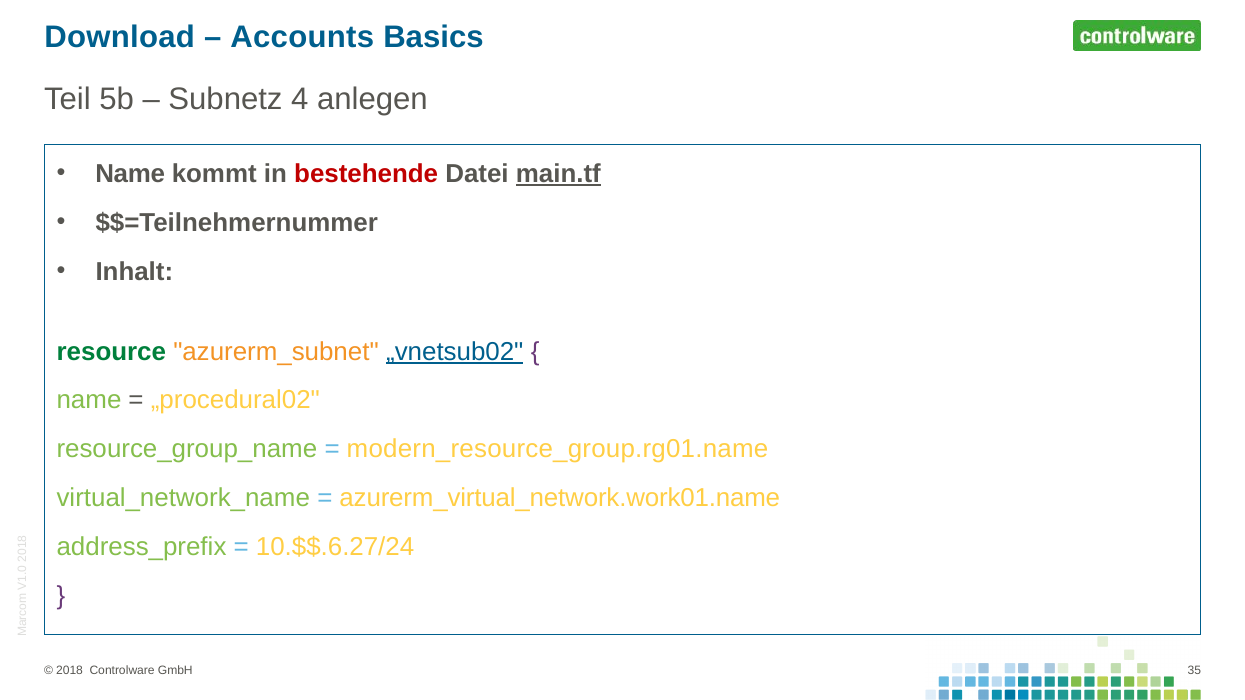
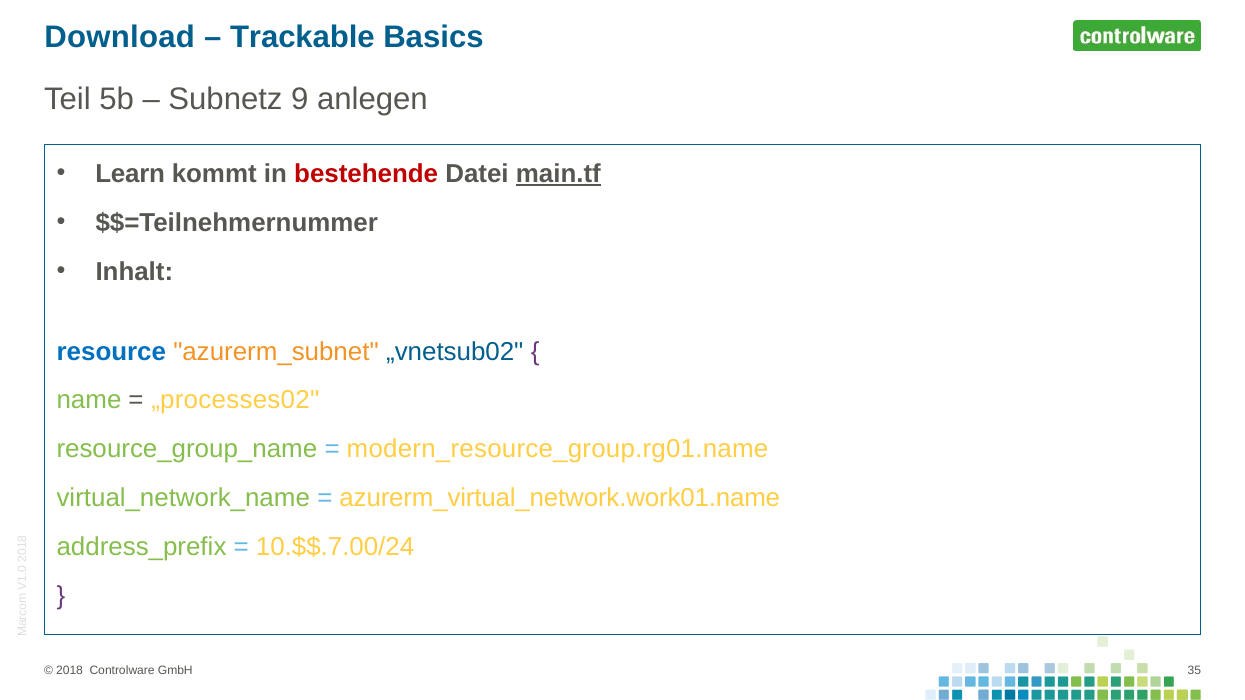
Accounts: Accounts -> Trackable
4: 4 -> 9
Name at (130, 174): Name -> Learn
resource colour: green -> blue
„vnetsub02 underline: present -> none
„procedural02: „procedural02 -> „processes02
10.$$.6.27/24: 10.$$.6.27/24 -> 10.$$.7.00/24
